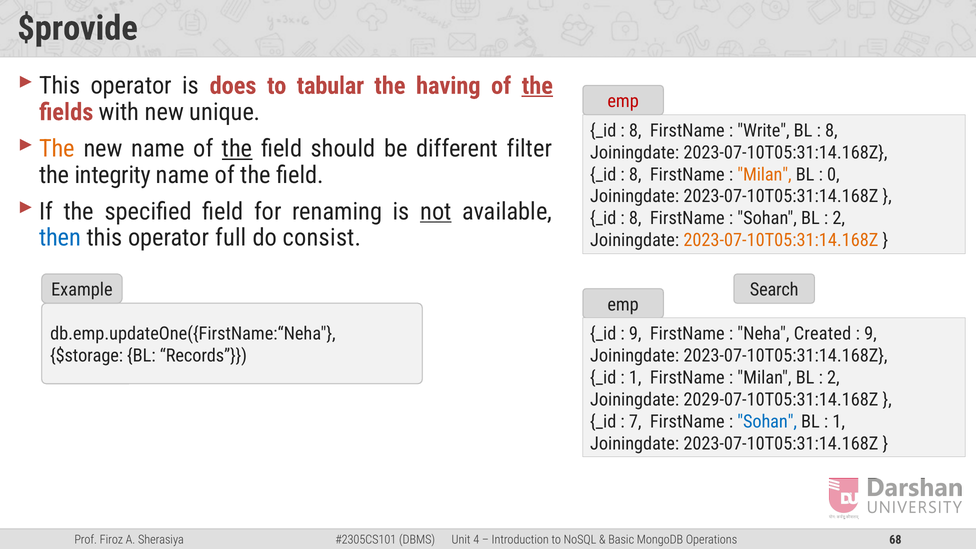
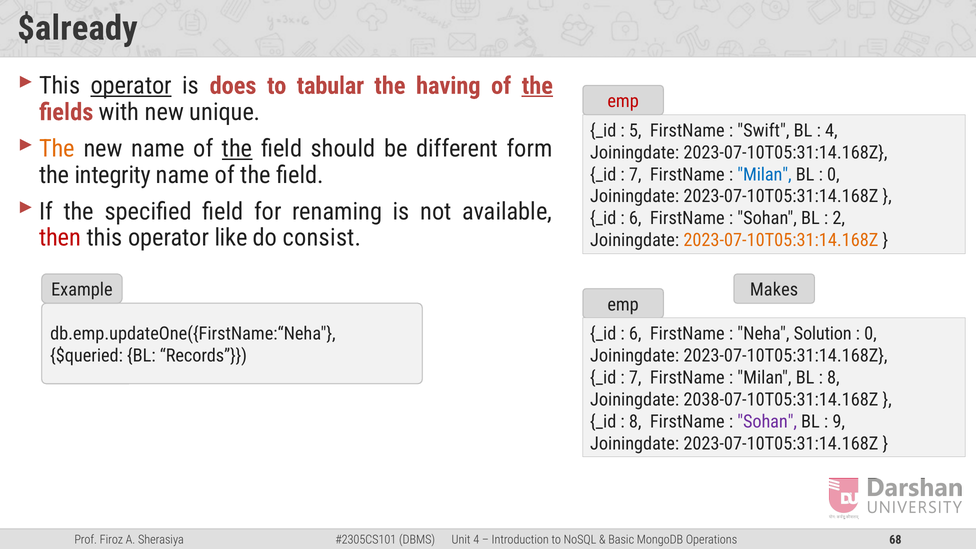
$provide: $provide -> $already
operator at (131, 86) underline: none -> present
8 at (635, 131): 8 -> 5
Write: Write -> Swift
8 at (831, 131): 8 -> 4
filter: filter -> form
8 at (635, 174): 8 -> 7
Milan at (764, 174) colour: orange -> blue
not underline: present -> none
8 at (635, 218): 8 -> 6
then colour: blue -> red
full: full -> like
Search: Search -> Makes
9 at (635, 334): 9 -> 6
Created: Created -> Solution
9 at (870, 334): 9 -> 0
$storage: $storage -> $queried
1 at (635, 378): 1 -> 7
2 at (833, 378): 2 -> 8
2029-07-10T05:31:14.168Z: 2029-07-10T05:31:14.168Z -> 2038-07-10T05:31:14.168Z
7 at (635, 422): 7 -> 8
Sohan at (767, 422) colour: blue -> purple
1 at (839, 422): 1 -> 9
